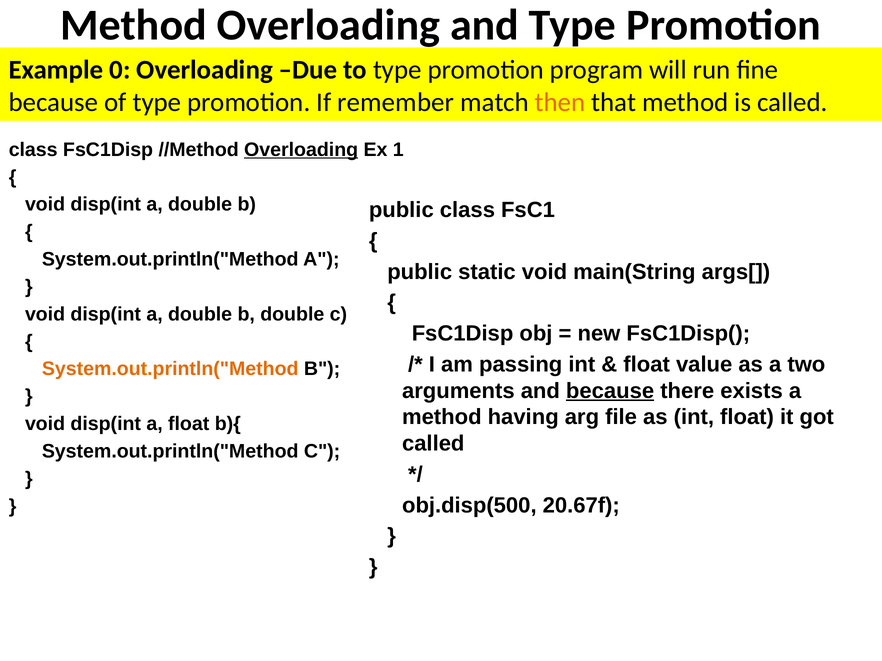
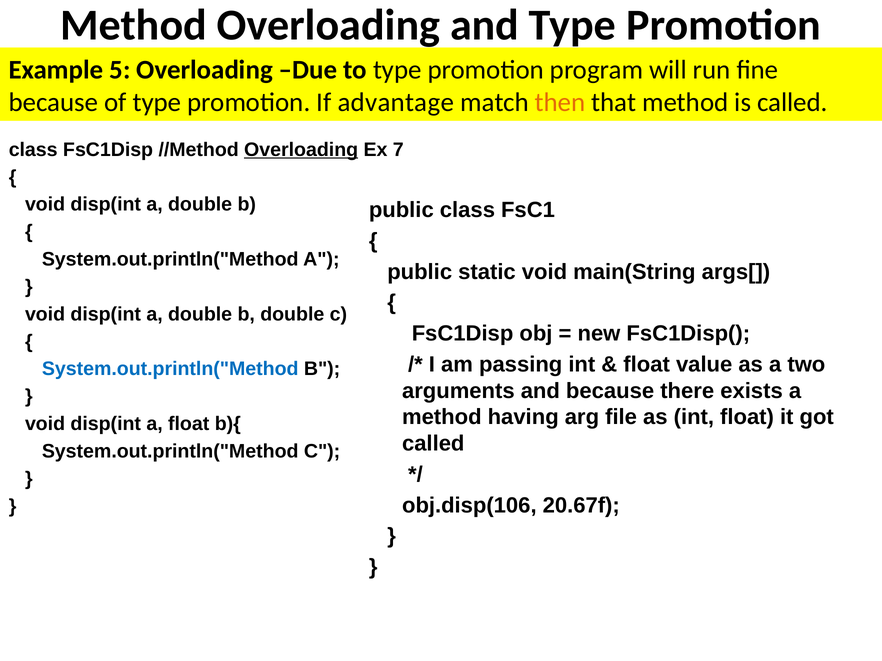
0: 0 -> 5
remember: remember -> advantage
1: 1 -> 7
System.out.println("Method at (170, 369) colour: orange -> blue
because at (610, 391) underline: present -> none
obj.disp(500: obj.disp(500 -> obj.disp(106
